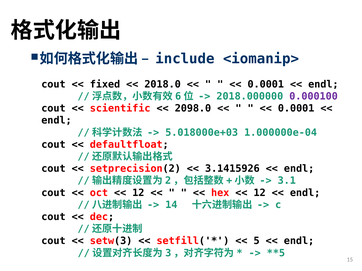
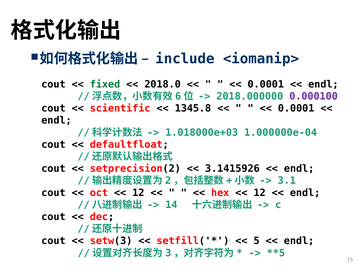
fixed colour: black -> green
2098.0: 2098.0 -> 1345.8
5.018000e+03: 5.018000e+03 -> 1.018000e+03
